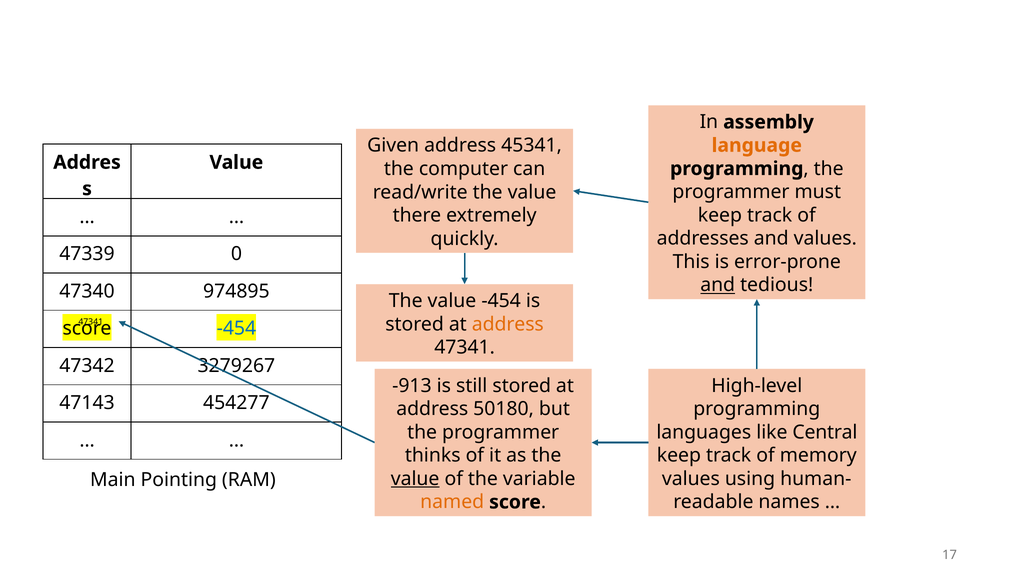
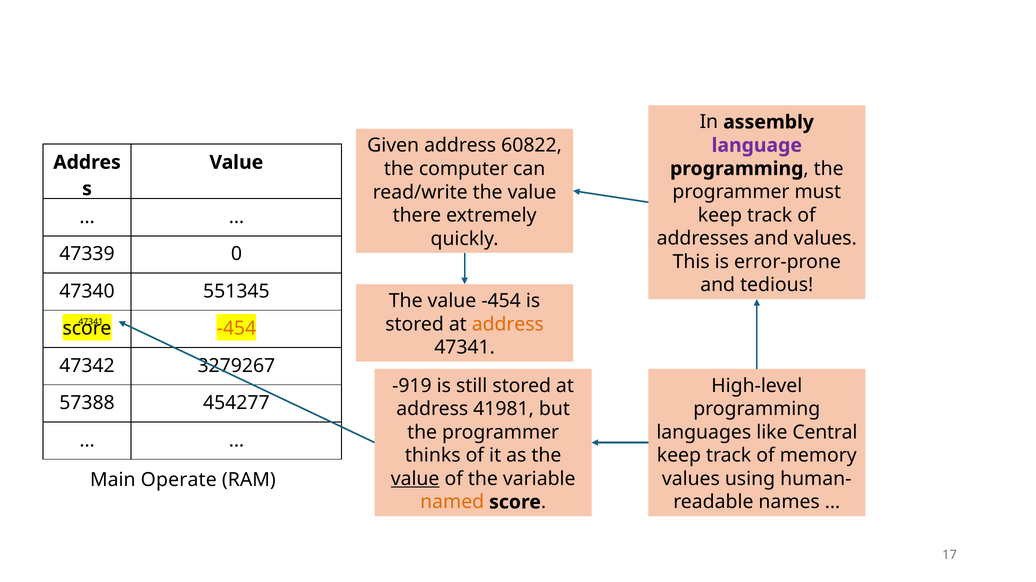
45341: 45341 -> 60822
language colour: orange -> purple
and at (718, 285) underline: present -> none
974895: 974895 -> 551345
-454 at (236, 329) colour: blue -> orange
-913: -913 -> -919
47143: 47143 -> 57388
50180: 50180 -> 41981
Pointing: Pointing -> Operate
